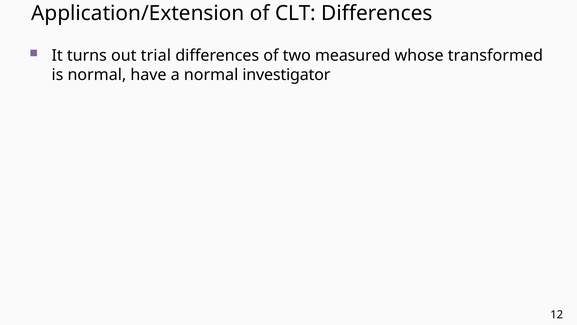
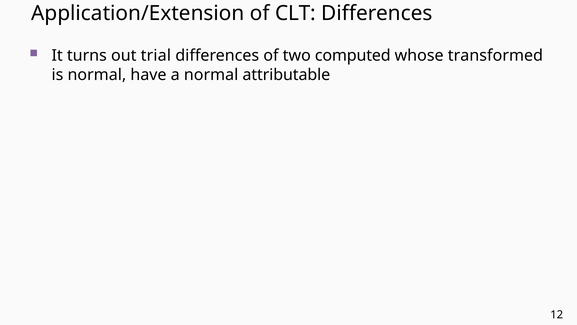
measured: measured -> computed
investigator: investigator -> attributable
